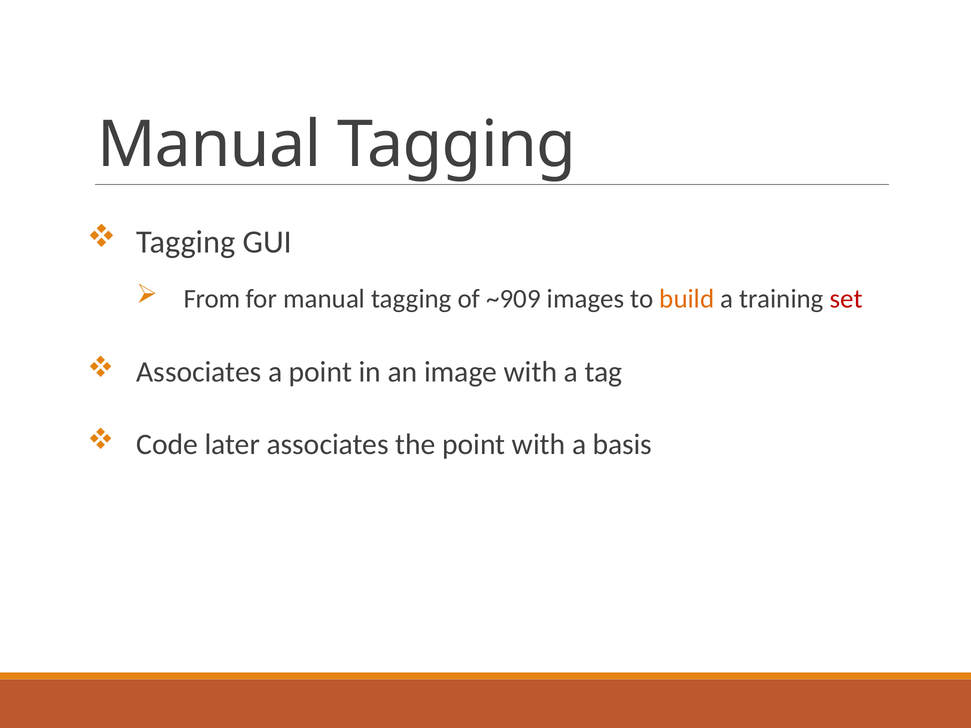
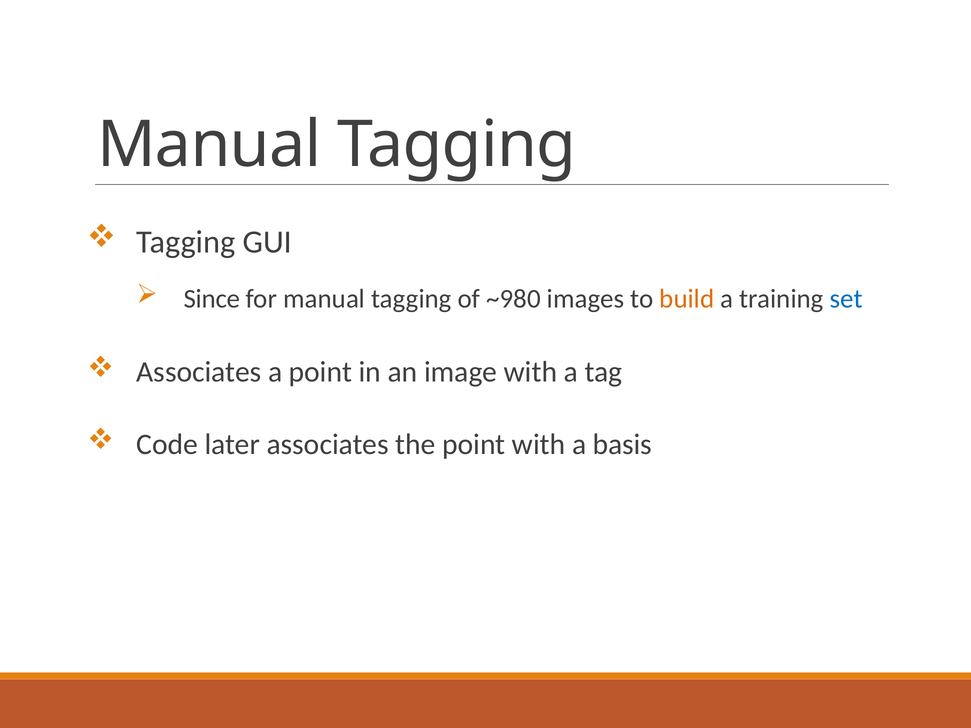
From: From -> Since
~909: ~909 -> ~980
set colour: red -> blue
